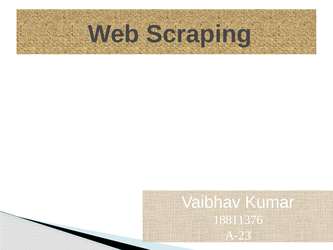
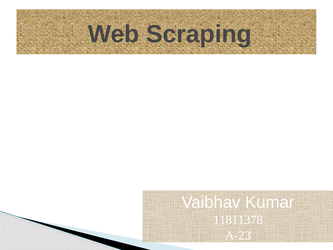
18811376: 18811376 -> 11811378
